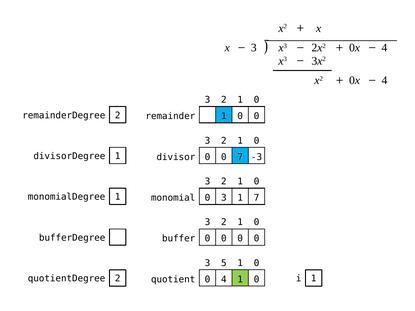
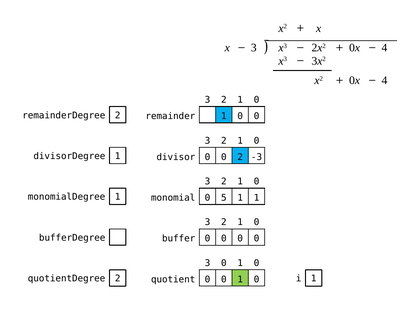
0 7: 7 -> 2
monomial 0 3: 3 -> 5
1 7: 7 -> 1
3 5: 5 -> 0
quotient 0 4: 4 -> 0
